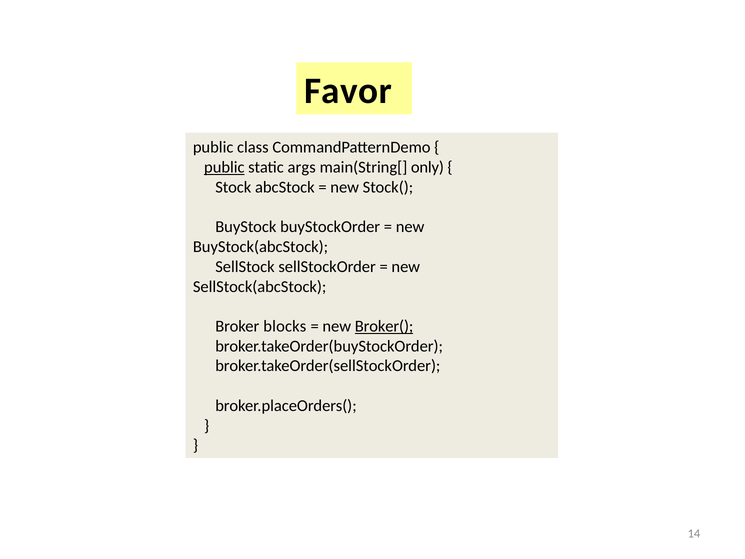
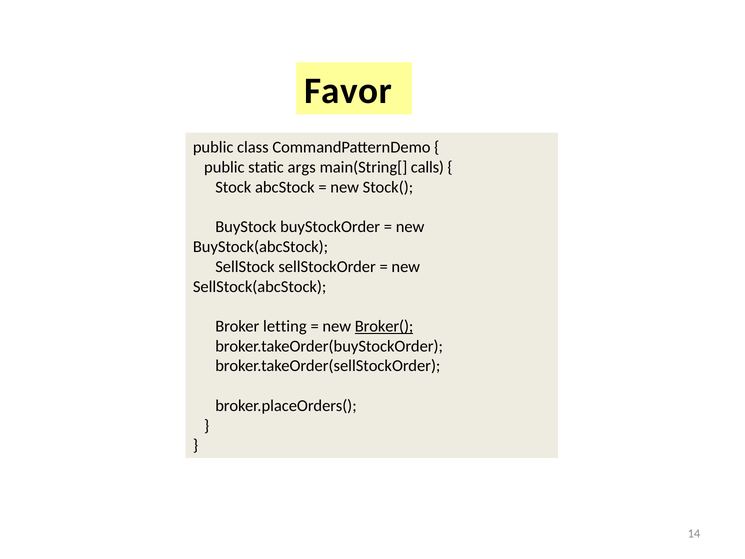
public at (224, 167) underline: present -> none
only: only -> calls
blocks: blocks -> letting
